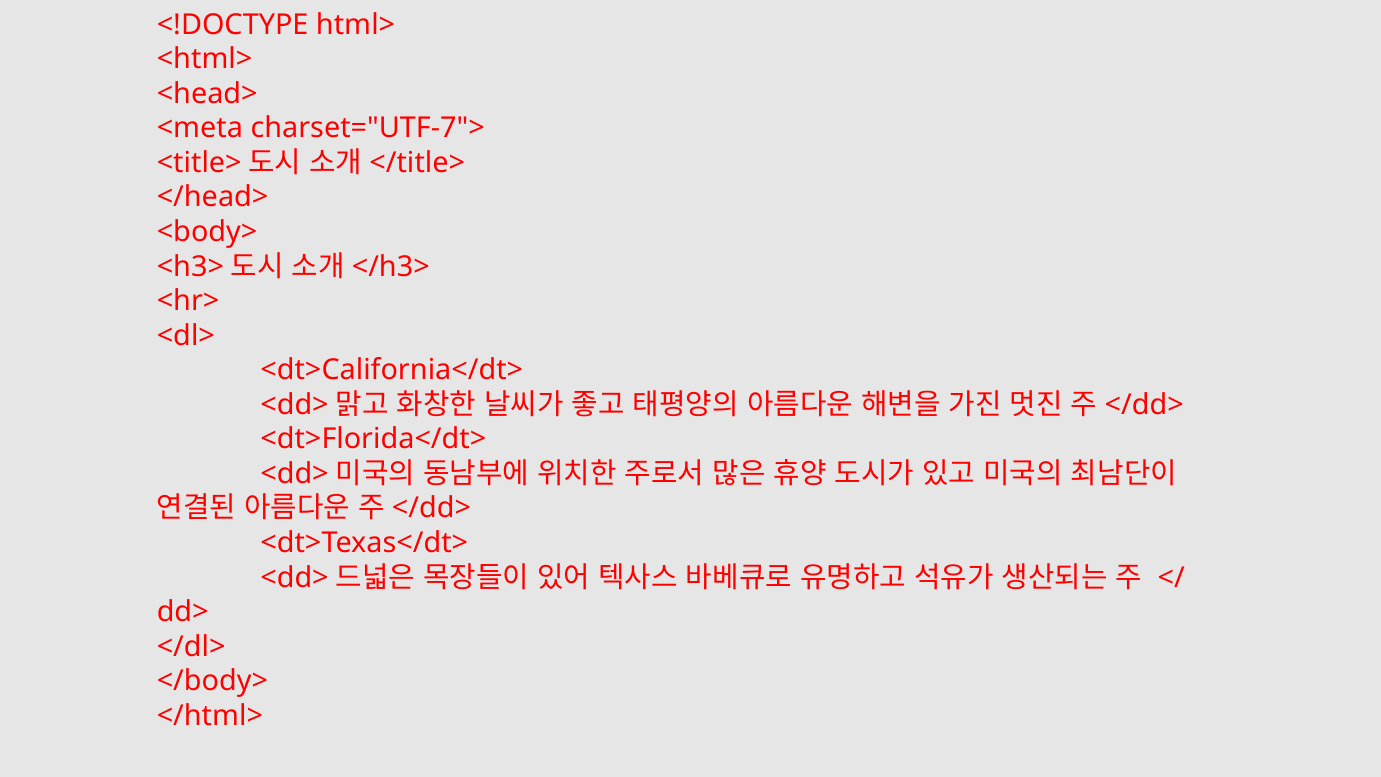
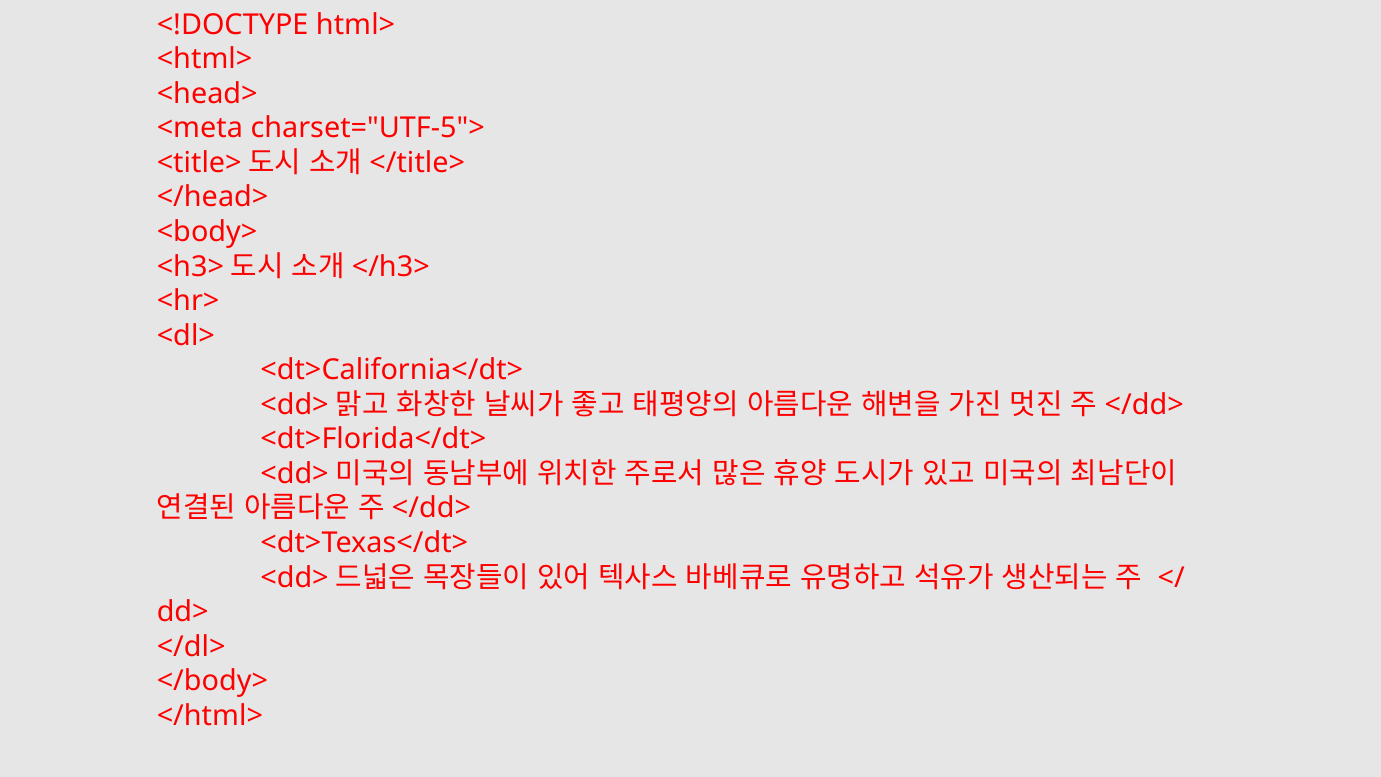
charset="UTF-7">: charset="UTF-7"> -> charset="UTF-5">
